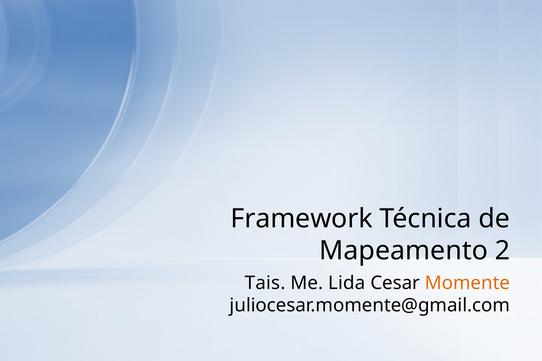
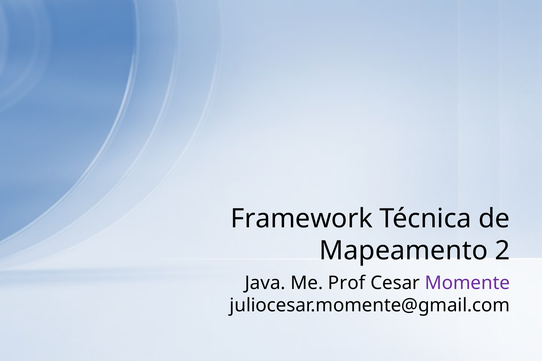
Tais: Tais -> Java
Lida: Lida -> Prof
Momente colour: orange -> purple
